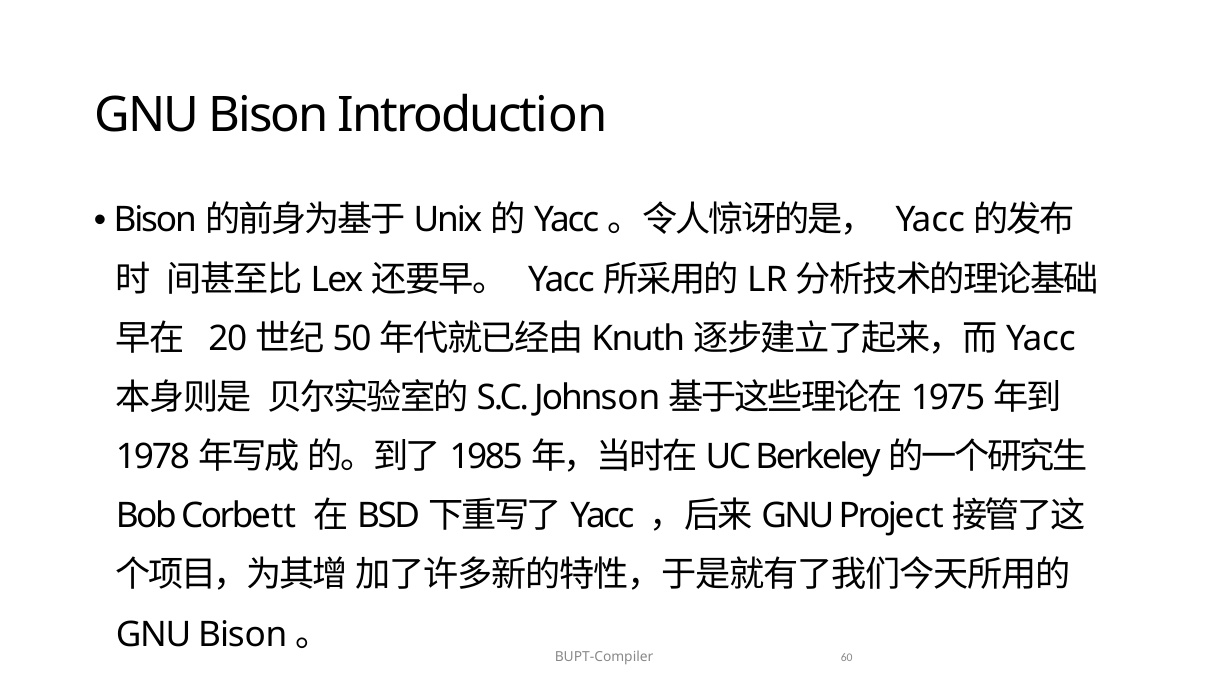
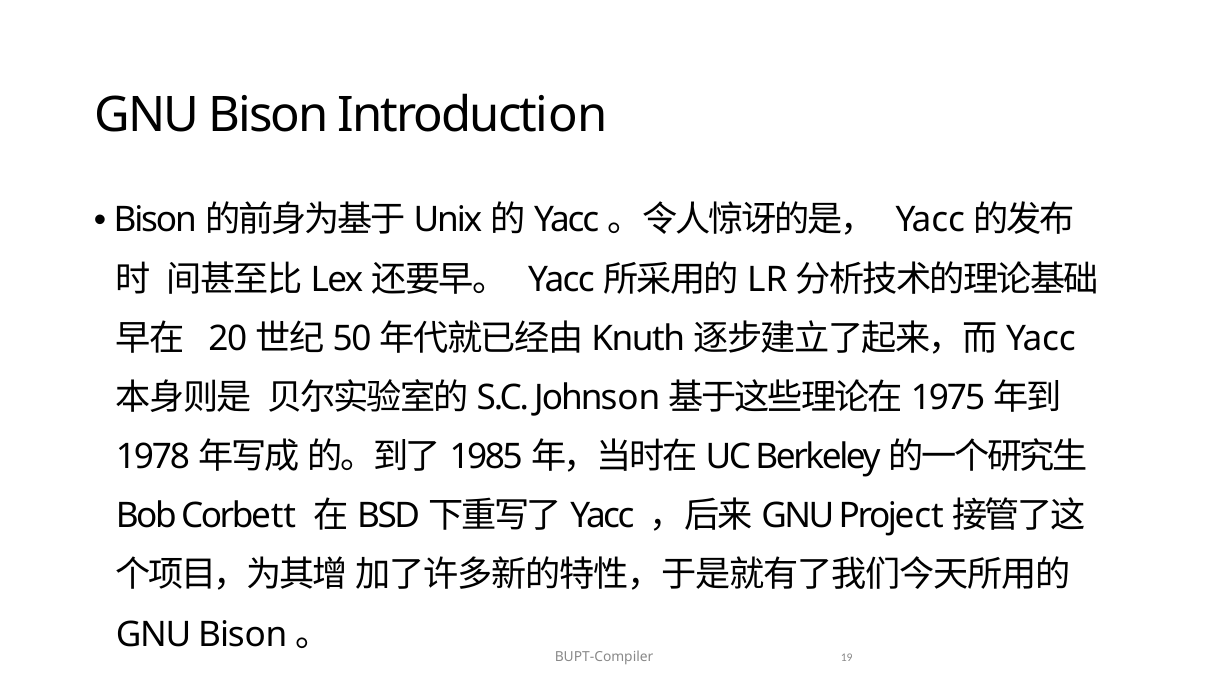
60: 60 -> 19
